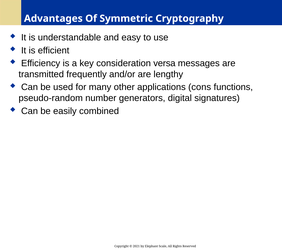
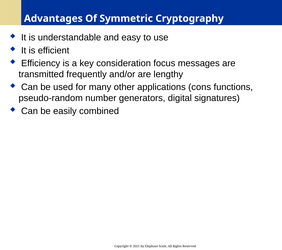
versa: versa -> focus
